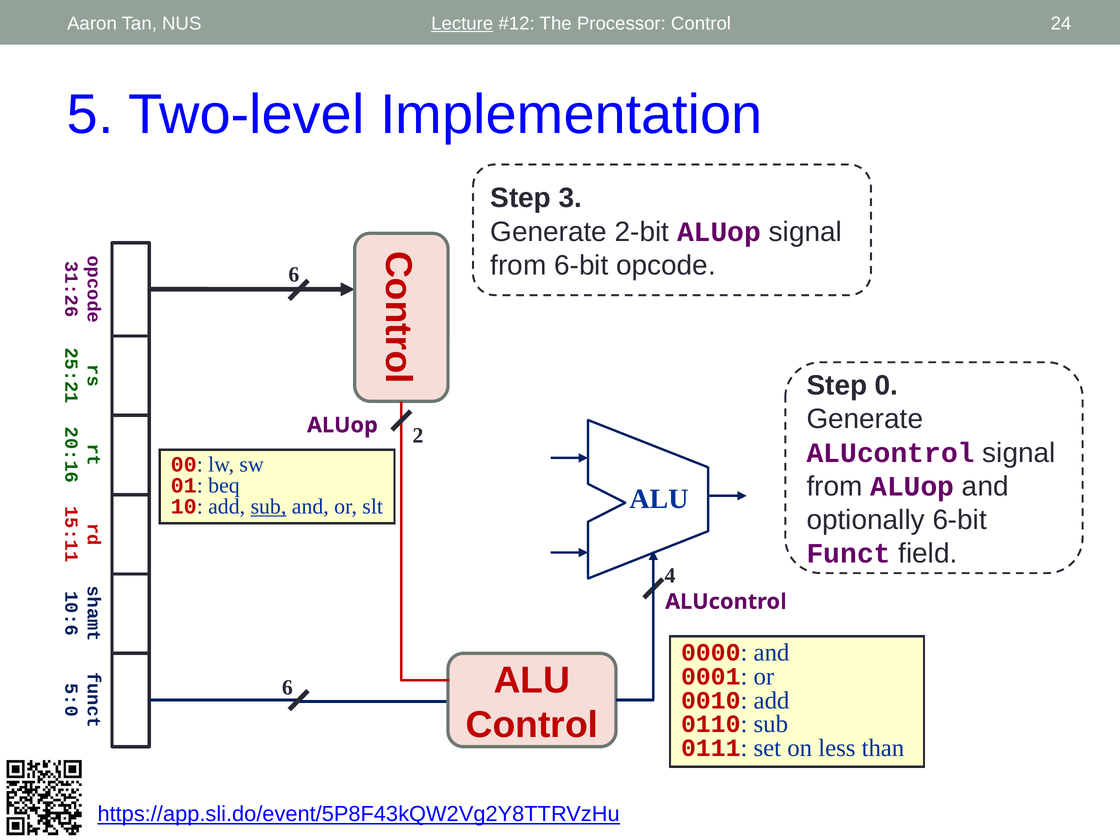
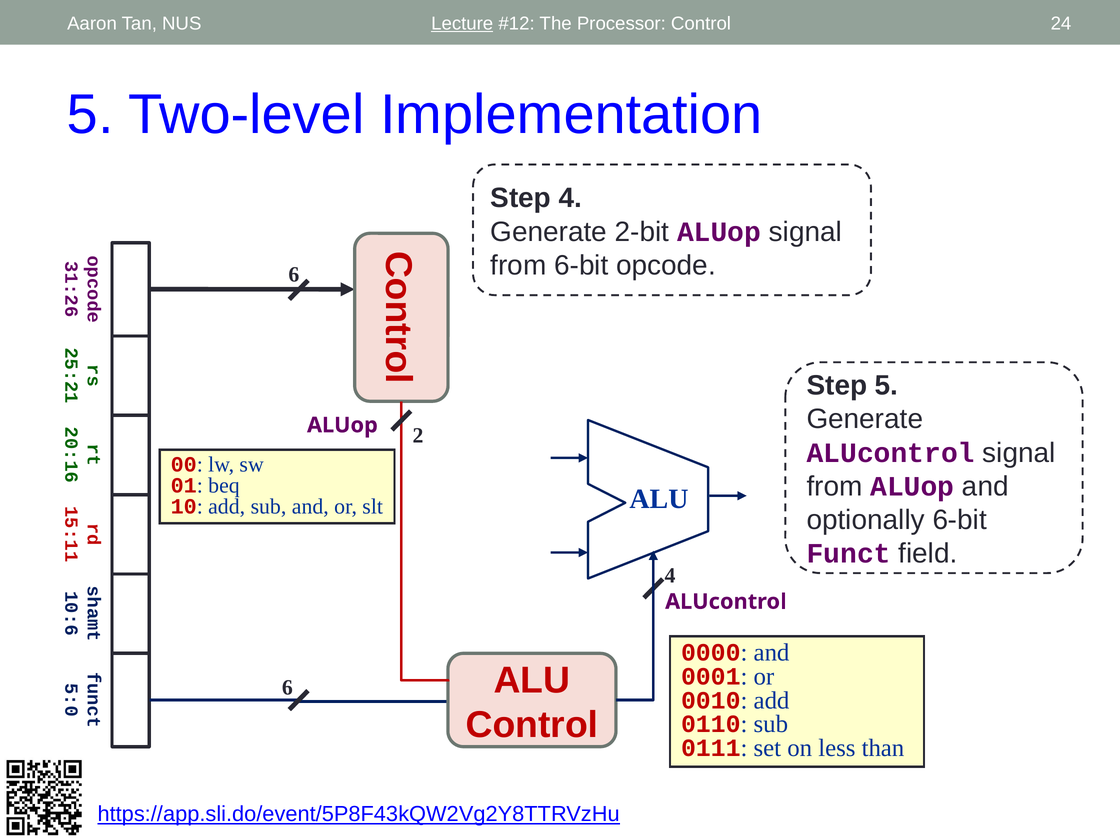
Step 3: 3 -> 4
Step 0: 0 -> 5
sub at (268, 507) underline: present -> none
